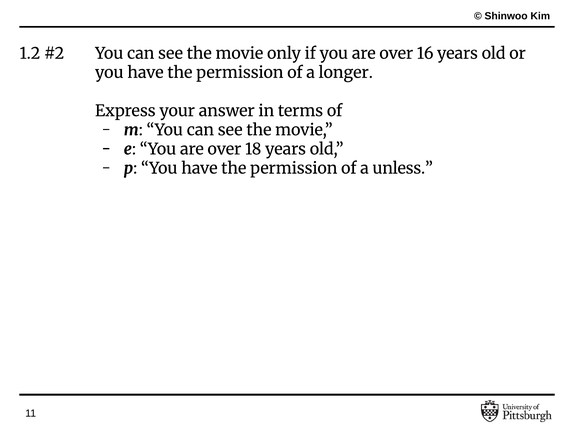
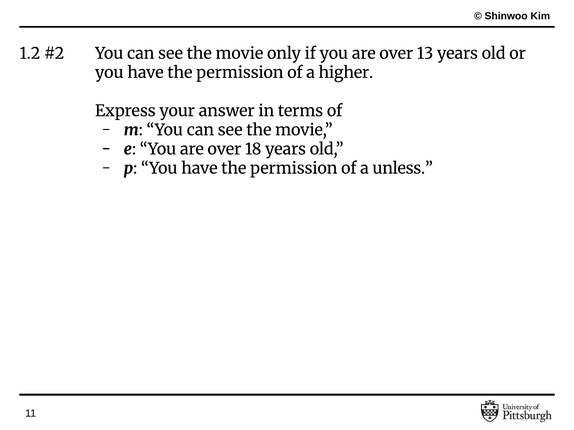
16: 16 -> 13
longer: longer -> higher
